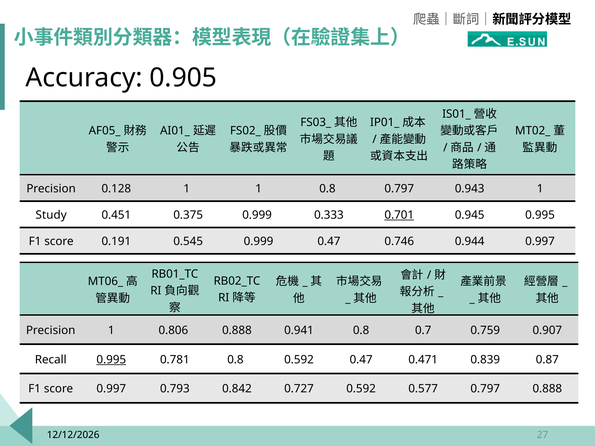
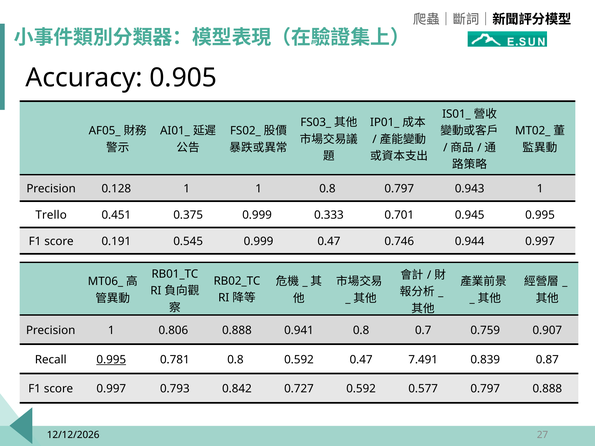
Study: Study -> Trello
0.701 underline: present -> none
0.471: 0.471 -> 7.491
